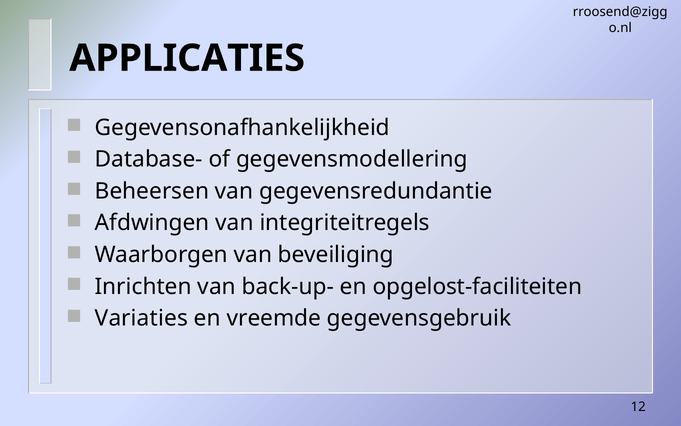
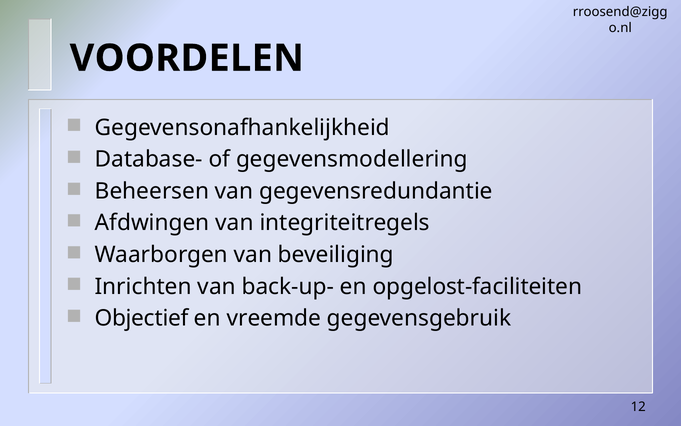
APPLICATIES: APPLICATIES -> VOORDELEN
Variaties: Variaties -> Objectief
